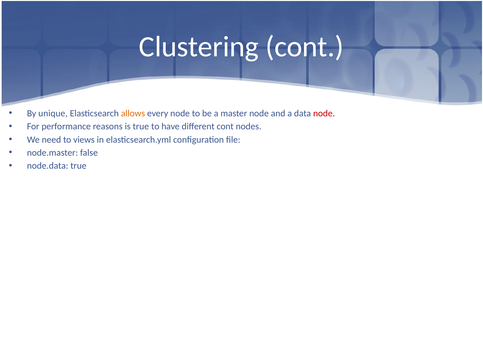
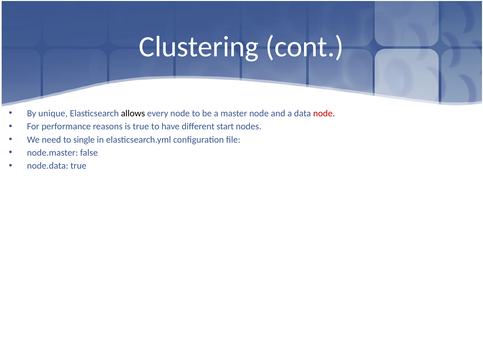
allows colour: orange -> black
different cont: cont -> start
views: views -> single
